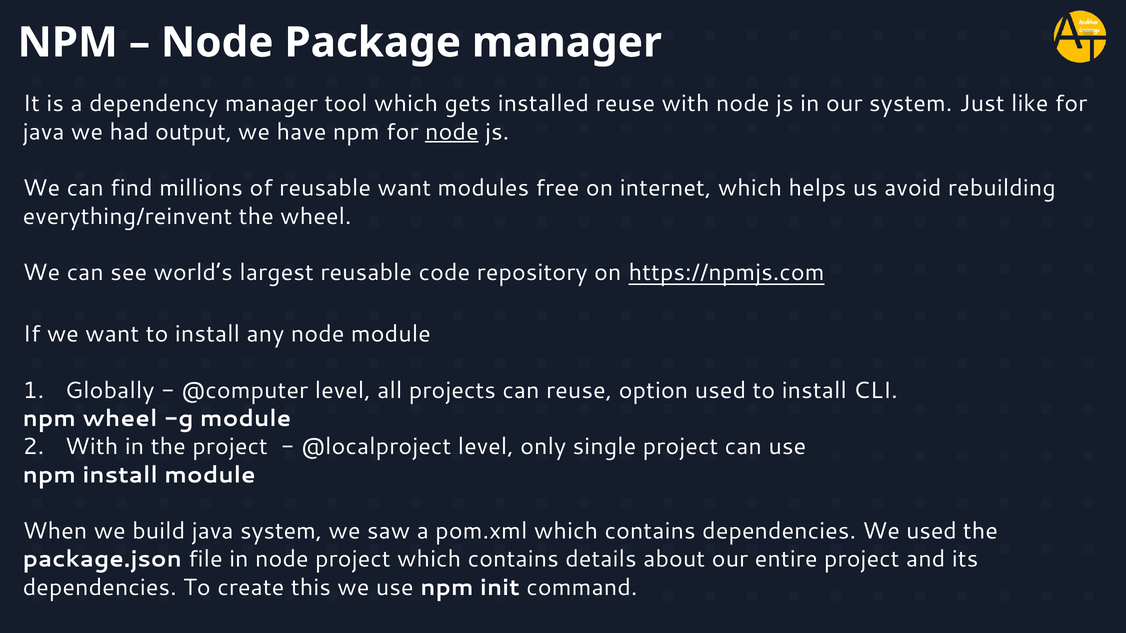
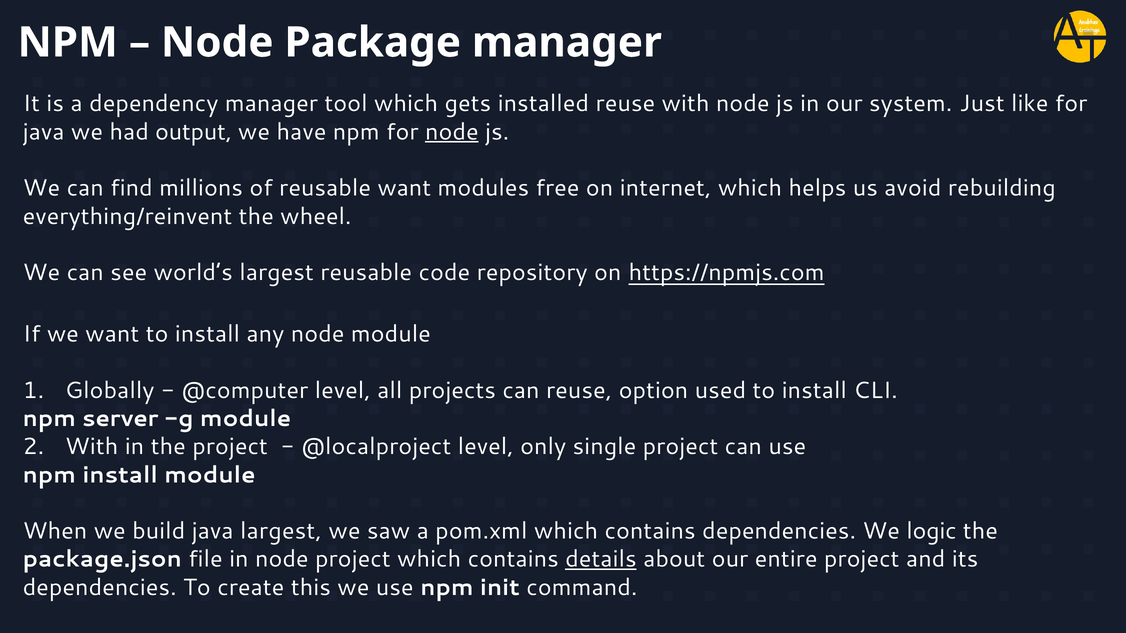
npm wheel: wheel -> server
java system: system -> largest
We used: used -> logic
details underline: none -> present
